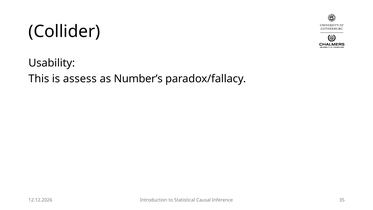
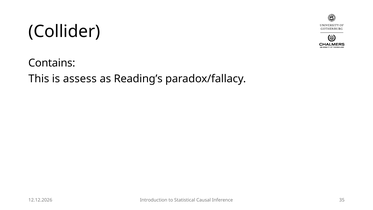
Usability: Usability -> Contains
Number’s: Number’s -> Reading’s
